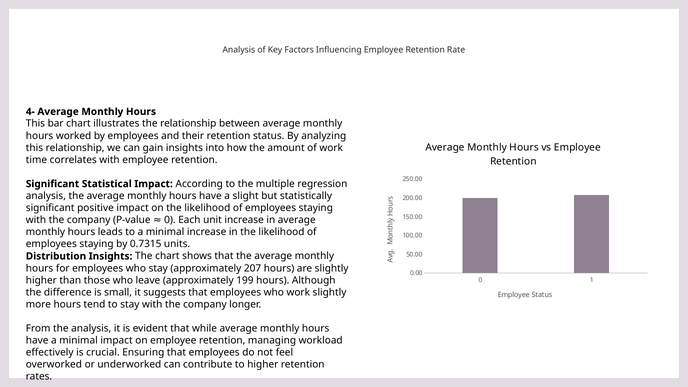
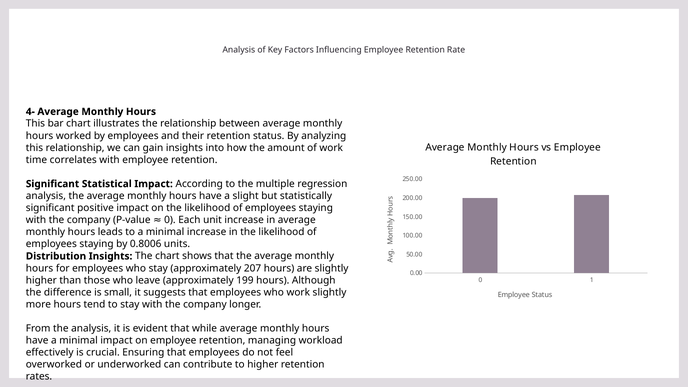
0.7315: 0.7315 -> 0.8006
